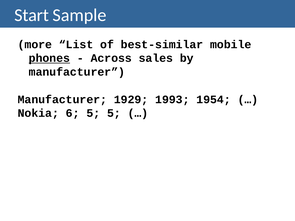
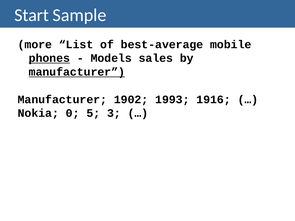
best-similar: best-similar -> best-average
Across: Across -> Models
manufacturer at (77, 72) underline: none -> present
1929: 1929 -> 1902
1954: 1954 -> 1916
6: 6 -> 0
5 5: 5 -> 3
